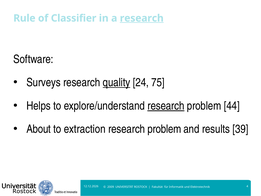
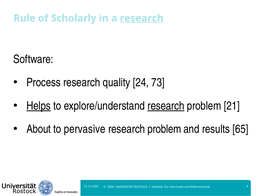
Classifier: Classifier -> Scholarly
Surveys: Surveys -> Process
quality underline: present -> none
75: 75 -> 73
Helps underline: none -> present
44: 44 -> 21
extraction: extraction -> pervasive
39: 39 -> 65
